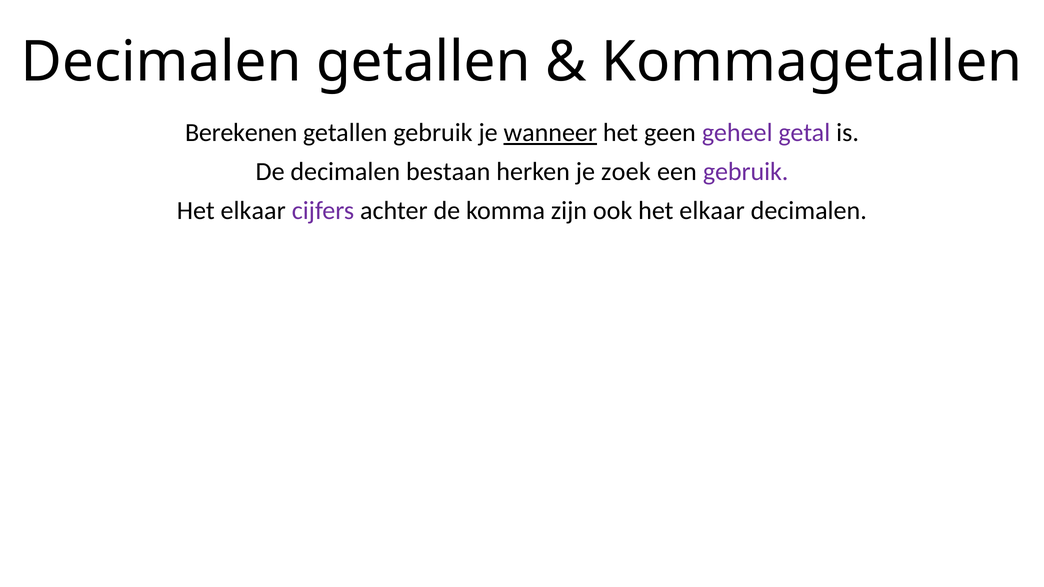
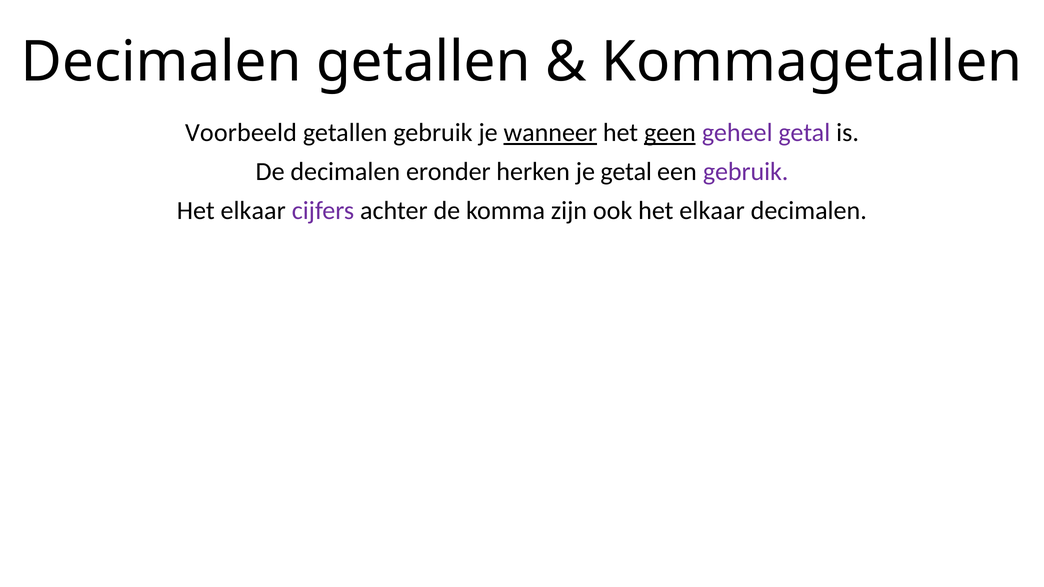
Berekenen: Berekenen -> Voorbeeld
geen underline: none -> present
bestaan: bestaan -> eronder
je zoek: zoek -> getal
